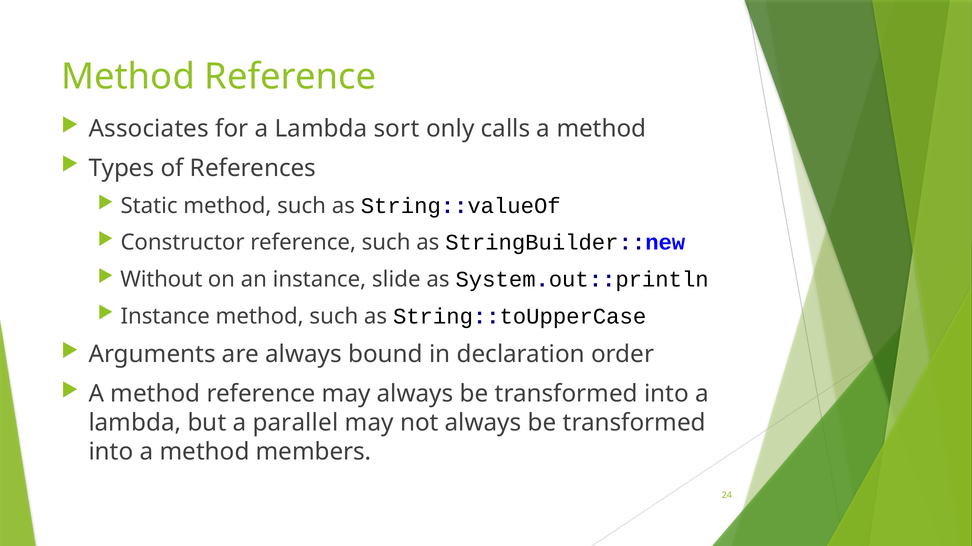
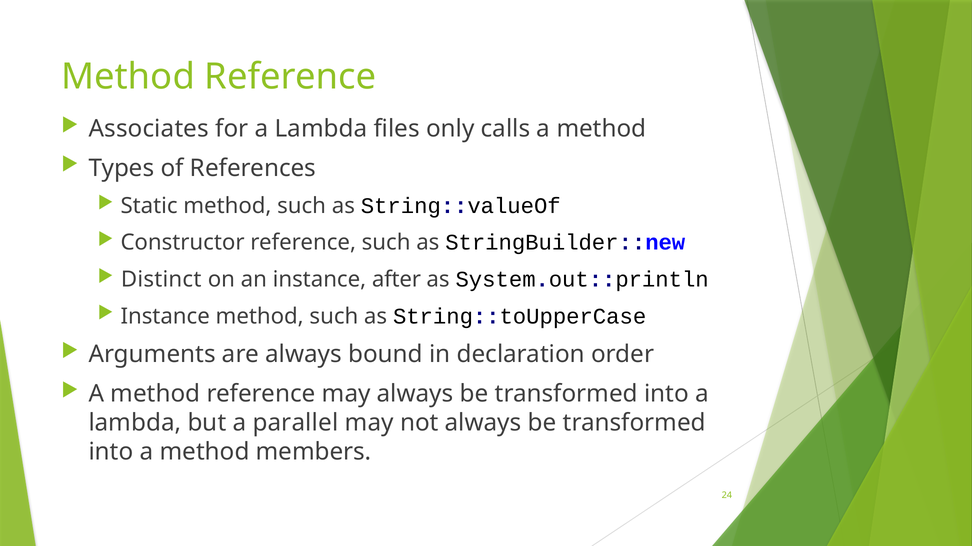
sort: sort -> files
Without: Without -> Distinct
slide: slide -> after
